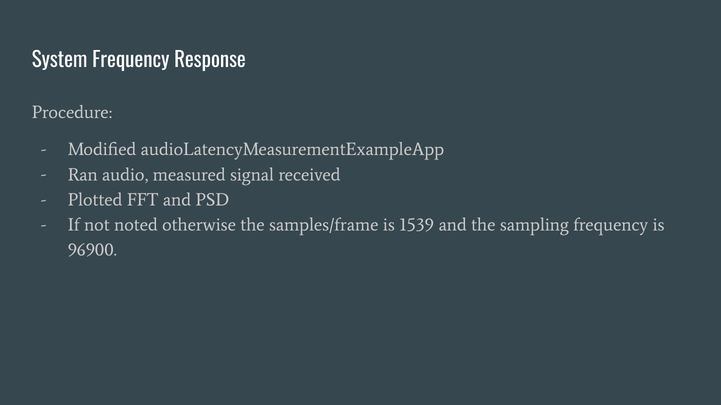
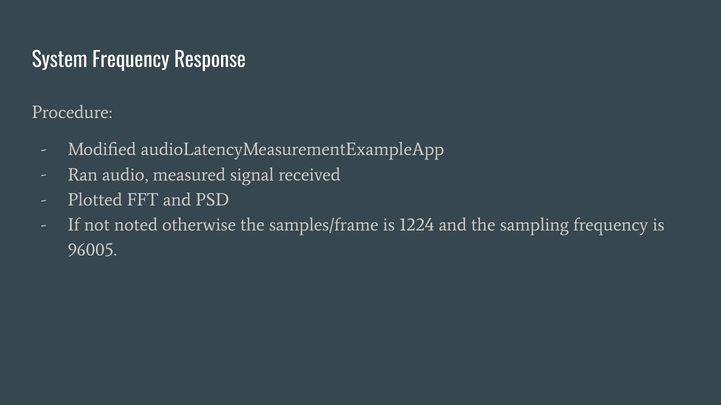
1539: 1539 -> 1224
96900: 96900 -> 96005
